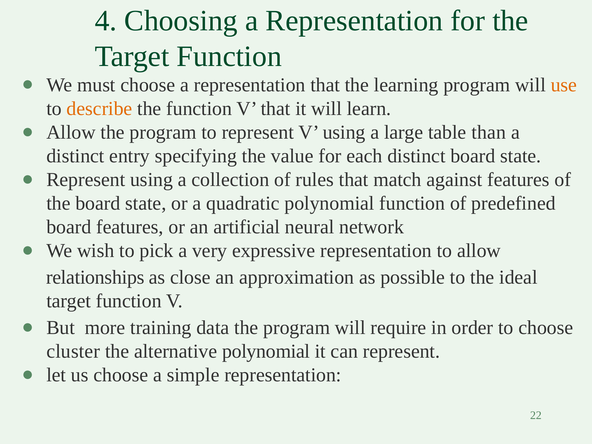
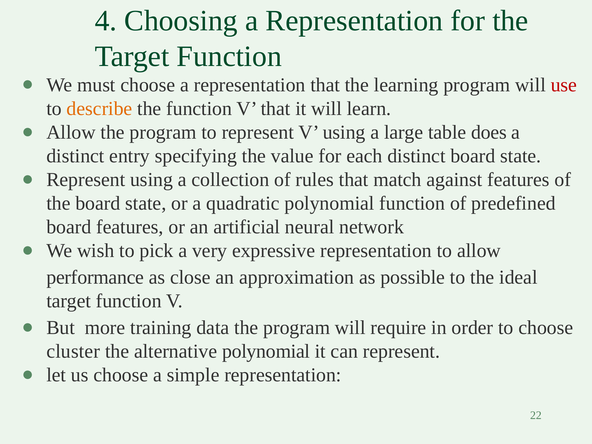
use colour: orange -> red
than: than -> does
relationships: relationships -> performance
